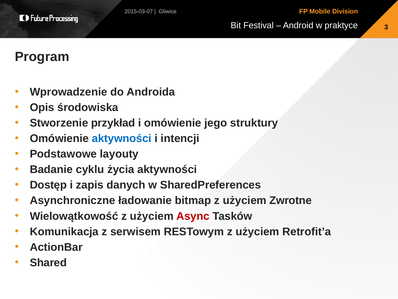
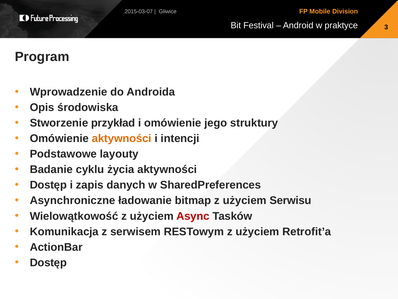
aktywności at (122, 138) colour: blue -> orange
Zwrotne: Zwrotne -> Serwisu
Shared at (48, 262): Shared -> Dostęp
